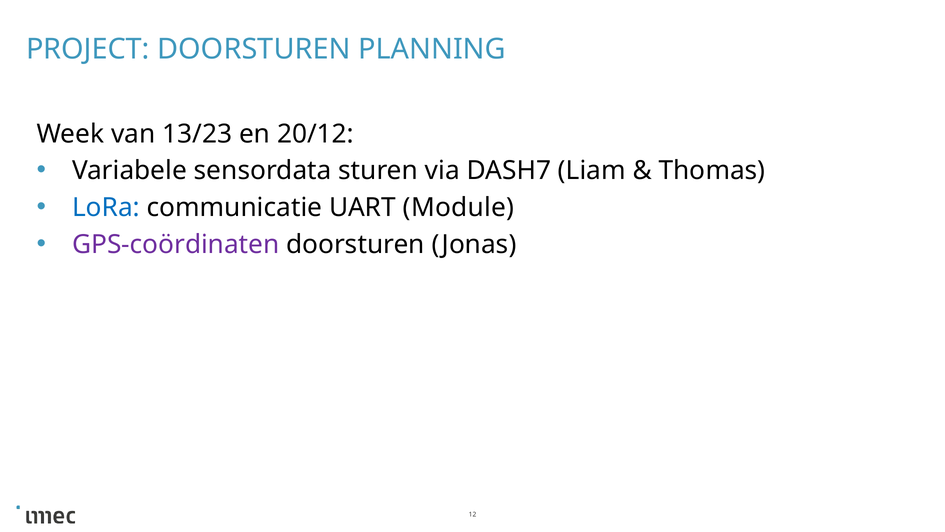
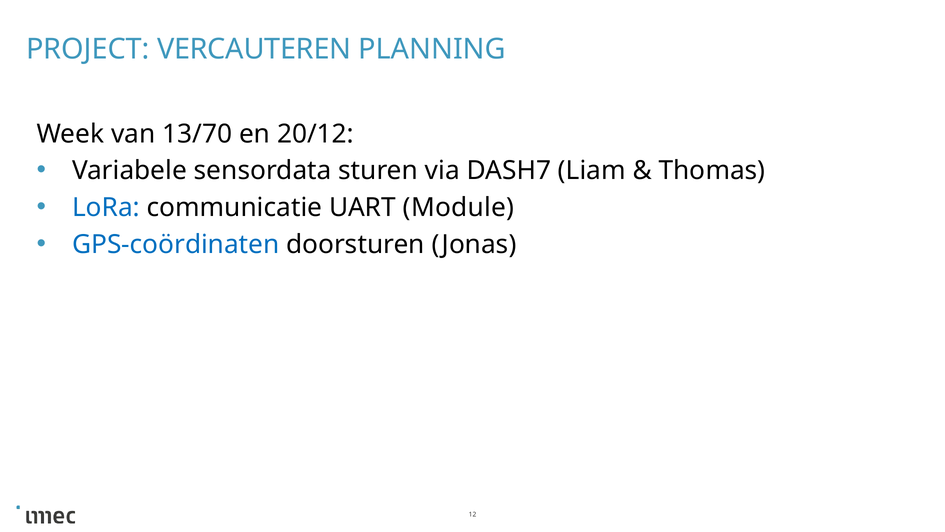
PROJECT DOORSTUREN: DOORSTUREN -> VERCAUTEREN
13/23: 13/23 -> 13/70
GPS-coördinaten colour: purple -> blue
